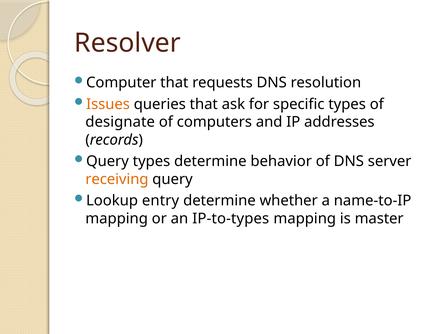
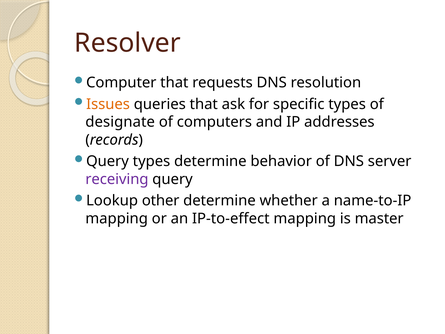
receiving colour: orange -> purple
entry: entry -> other
IP-to-types: IP-to-types -> IP-to-effect
